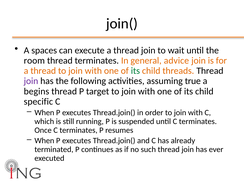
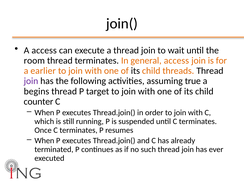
A spaces: spaces -> access
general advice: advice -> access
thread at (43, 71): thread -> earlier
its at (135, 71) colour: green -> black
specific: specific -> counter
